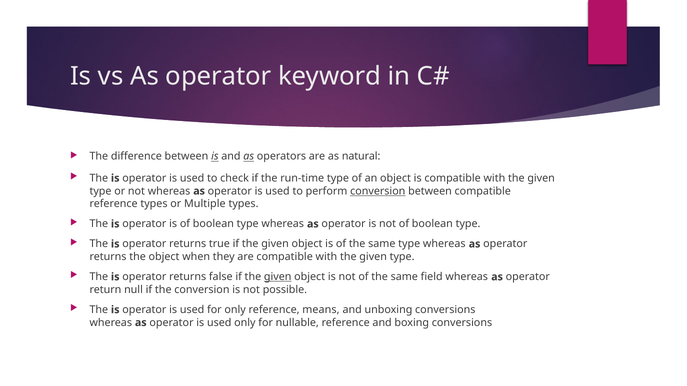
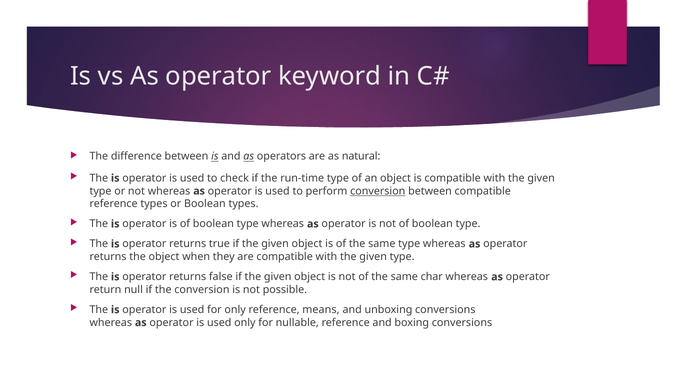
or Multiple: Multiple -> Boolean
given at (278, 277) underline: present -> none
field: field -> char
